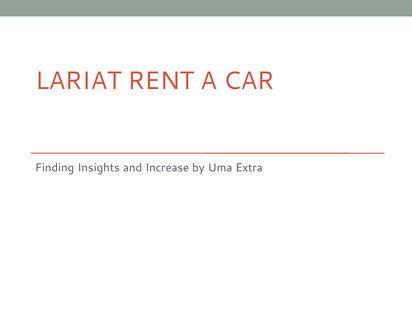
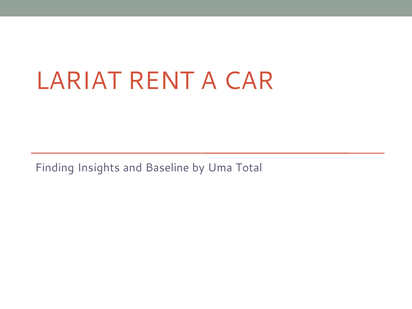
Increase: Increase -> Baseline
Extra: Extra -> Total
